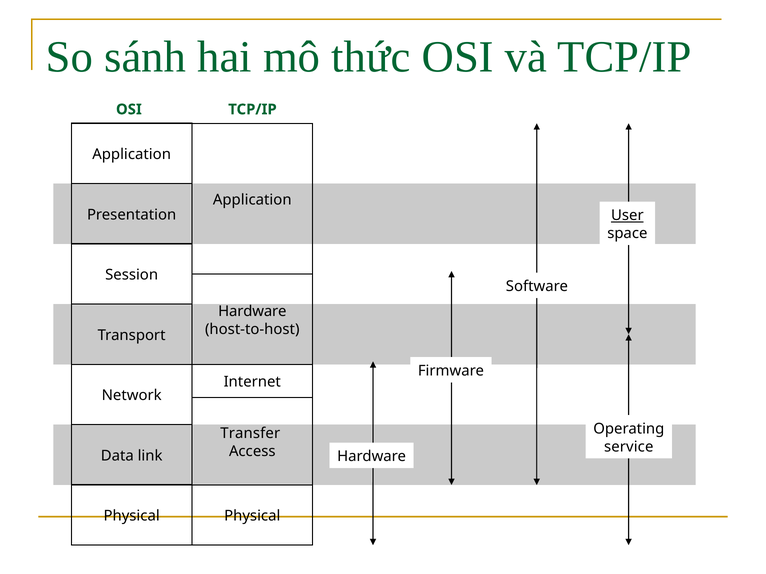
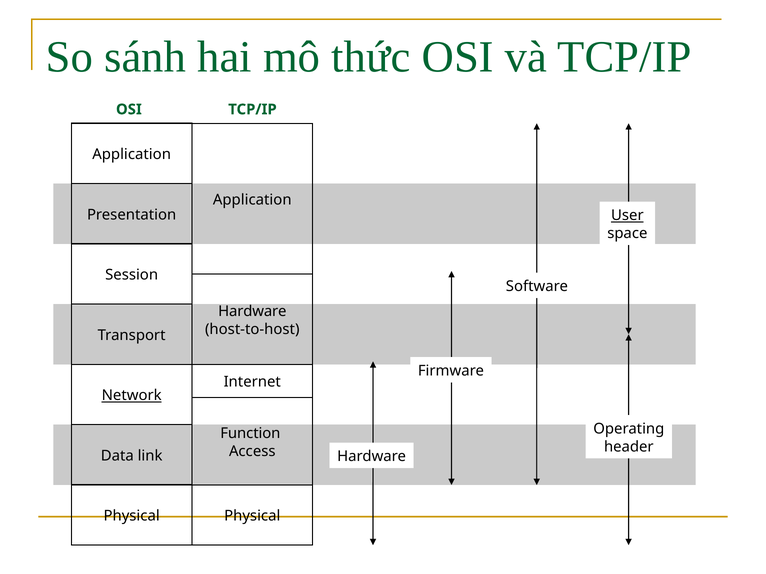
Network underline: none -> present
Transfer: Transfer -> Function
service: service -> header
